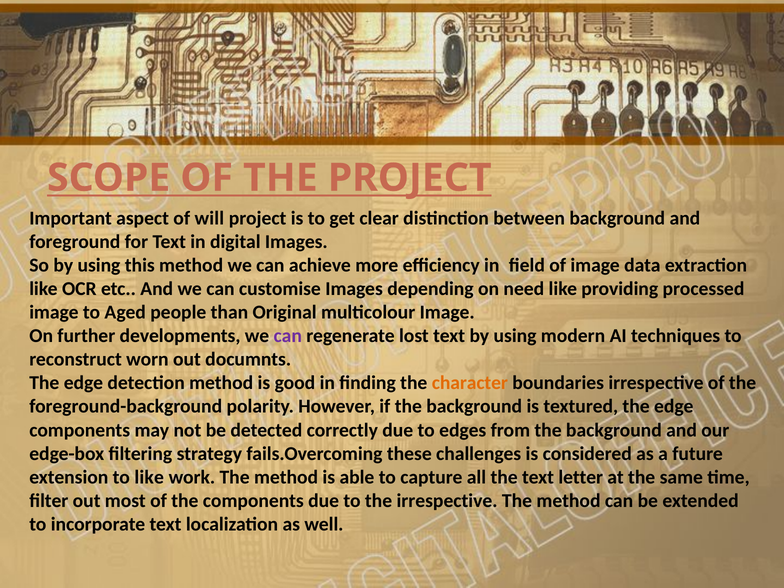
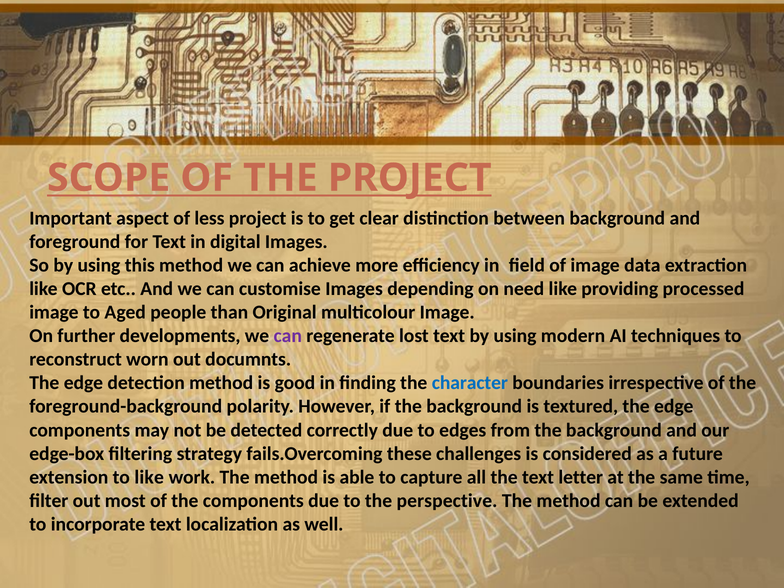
will: will -> less
character colour: orange -> blue
the irrespective: irrespective -> perspective
